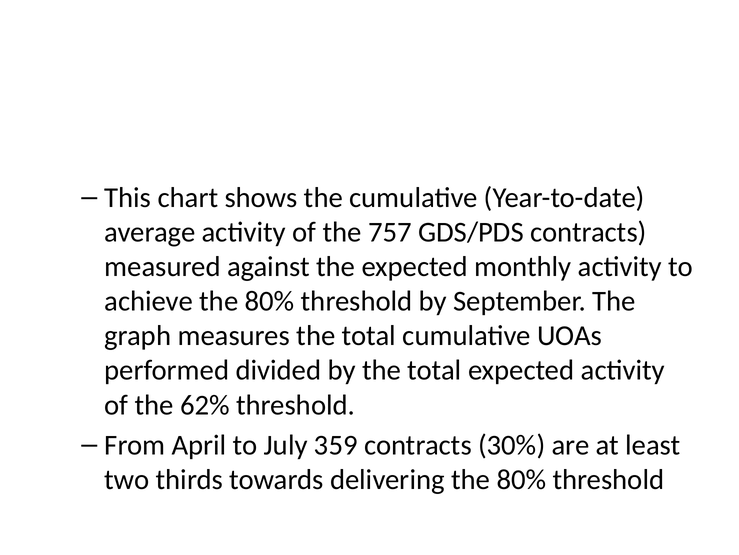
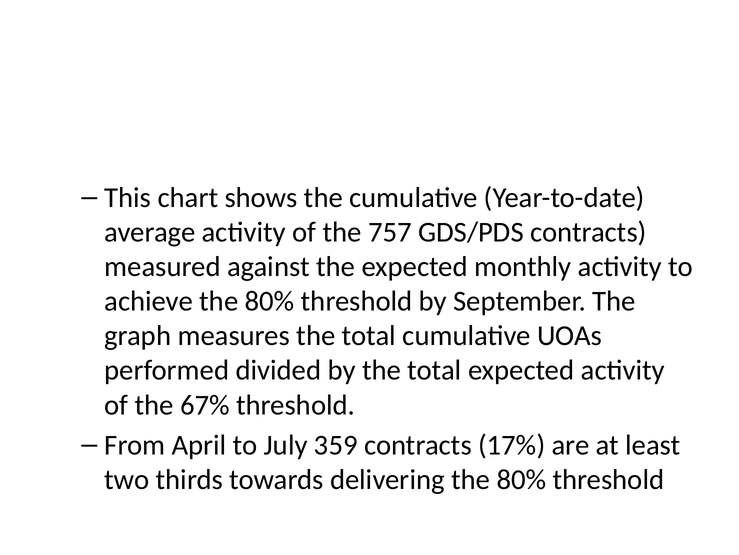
62%: 62% -> 67%
30%: 30% -> 17%
